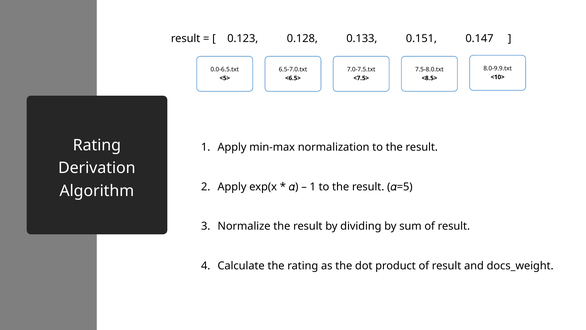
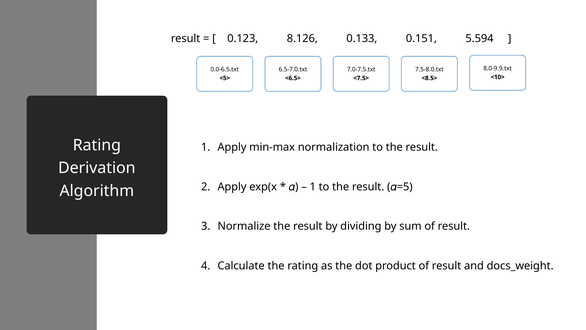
0.128: 0.128 -> 8.126
0.147: 0.147 -> 5.594
